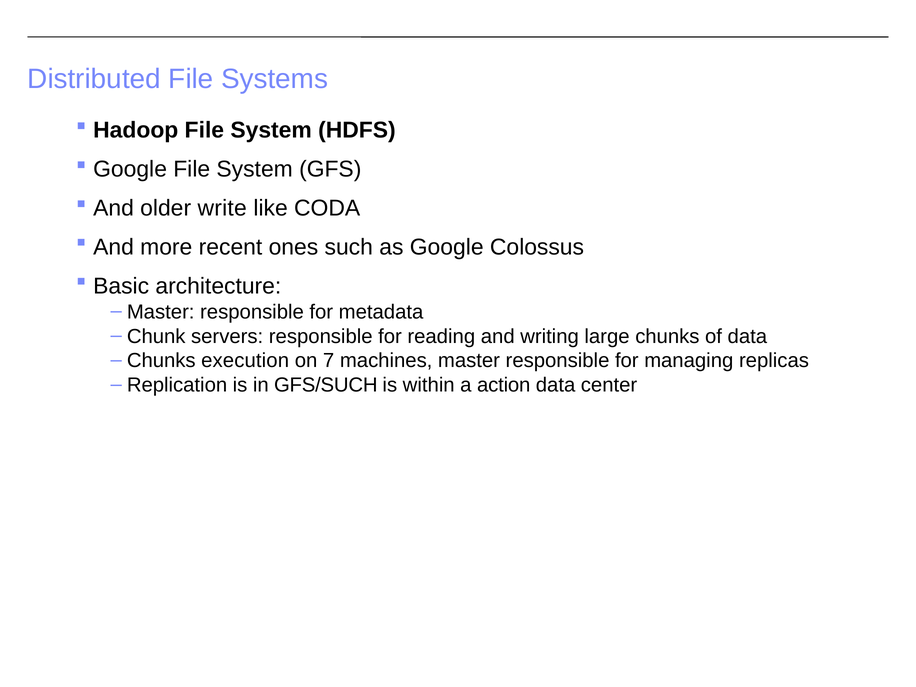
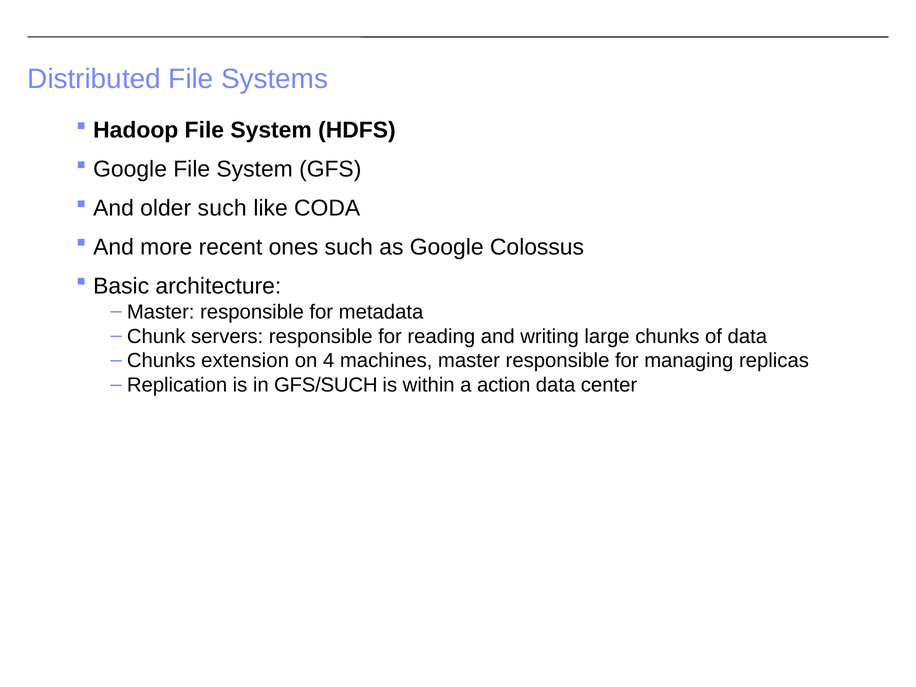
older write: write -> such
execution: execution -> extension
7: 7 -> 4
